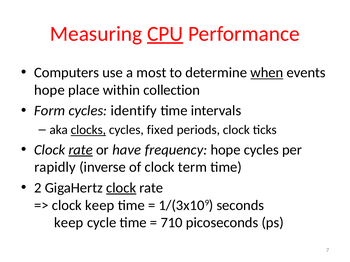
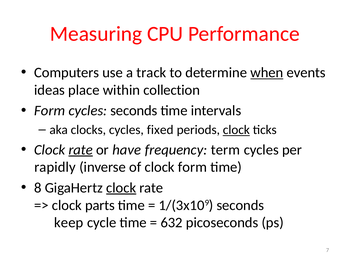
CPU underline: present -> none
most: most -> track
hope at (49, 90): hope -> ideas
cycles identify: identify -> seconds
clocks underline: present -> none
clock at (236, 130) underline: none -> present
frequency hope: hope -> term
clock term: term -> form
2: 2 -> 8
clock keep: keep -> parts
710: 710 -> 632
